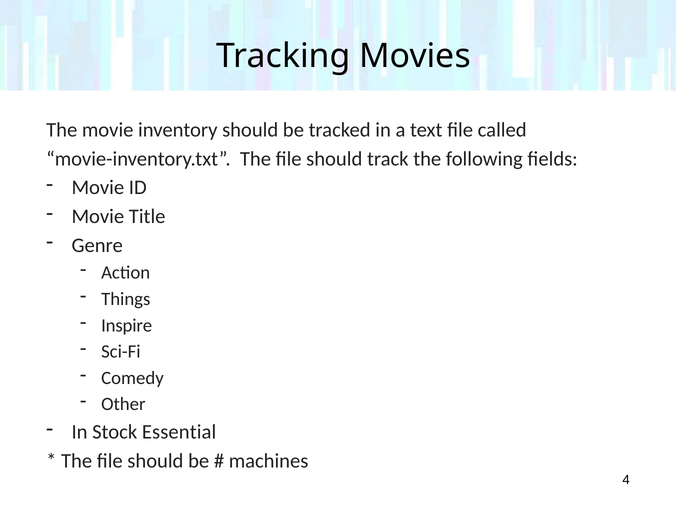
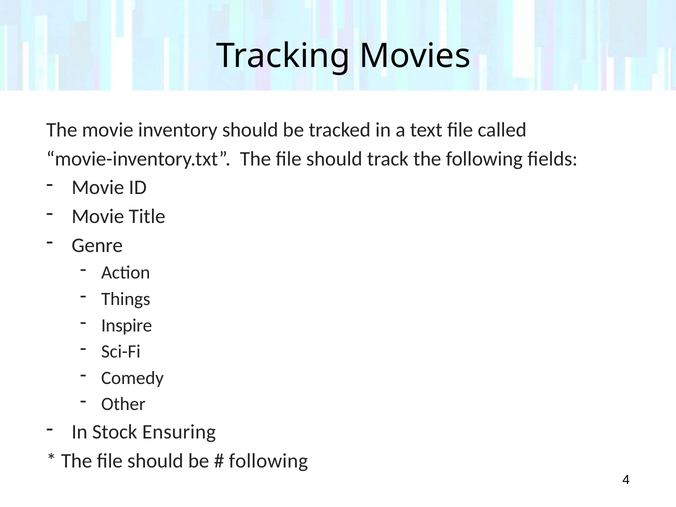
Essential: Essential -> Ensuring
machines at (269, 461): machines -> following
